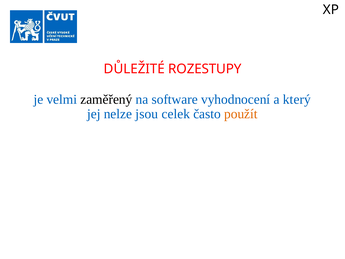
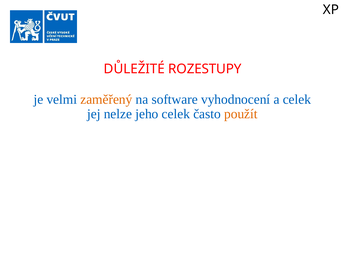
zaměřený colour: black -> orange
a který: který -> celek
jsou: jsou -> jeho
